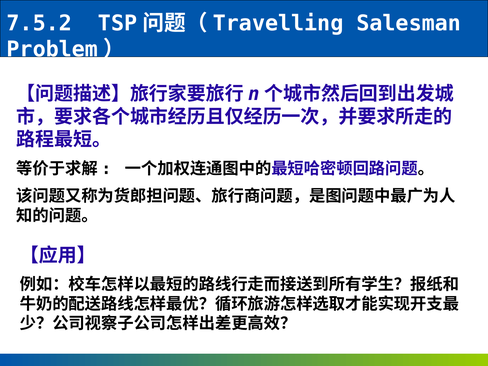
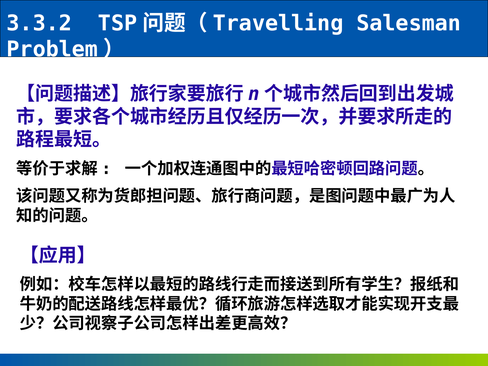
7.5.2: 7.5.2 -> 3.3.2
